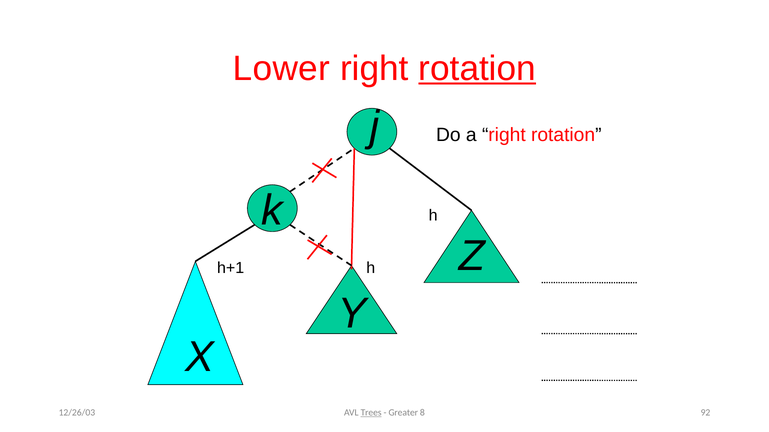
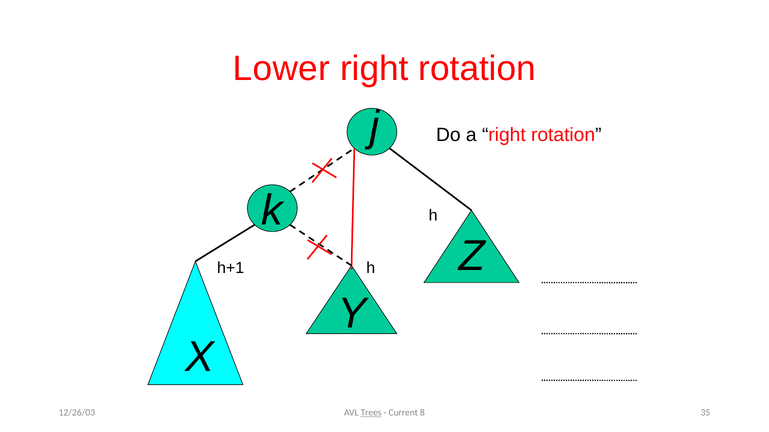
rotation at (477, 69) underline: present -> none
Greater: Greater -> Current
92: 92 -> 35
